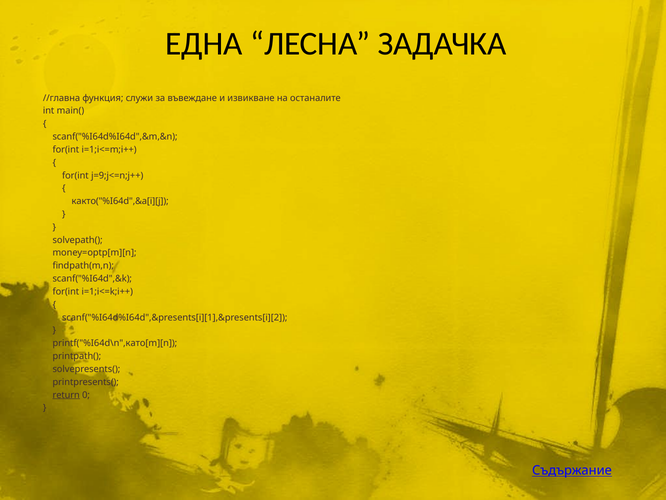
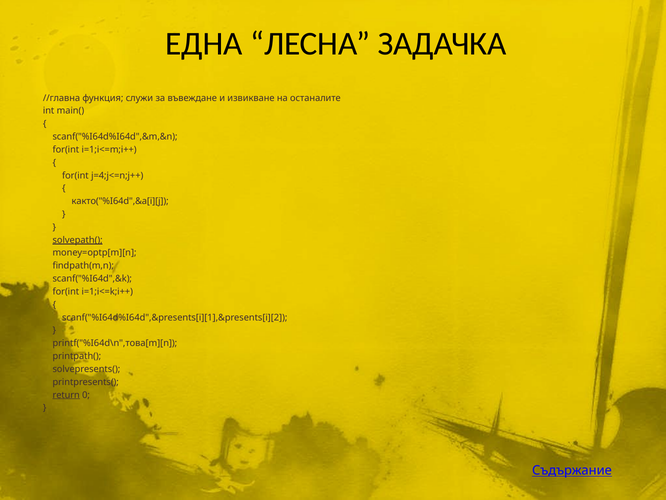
j=9;j<=n;j++: j=9;j<=n;j++ -> j=4;j<=n;j++
solvepath( underline: none -> present
printf("%I64d\n",като[m][n: printf("%I64d\n",като[m][n -> printf("%I64d\n",това[m][n
